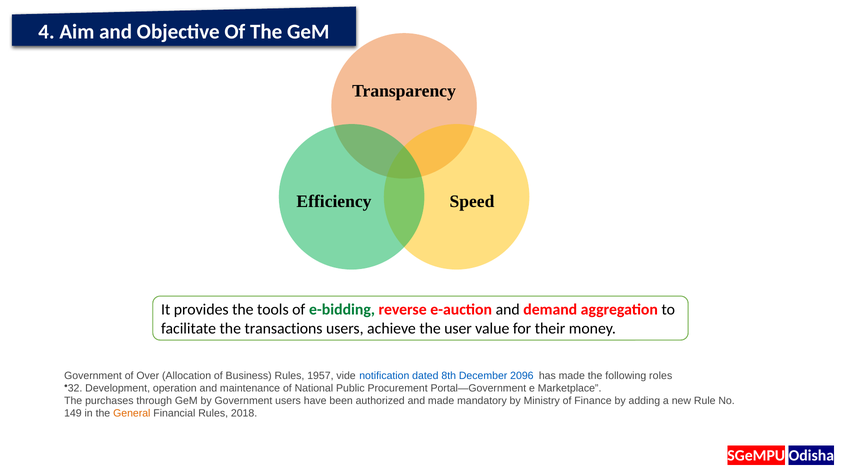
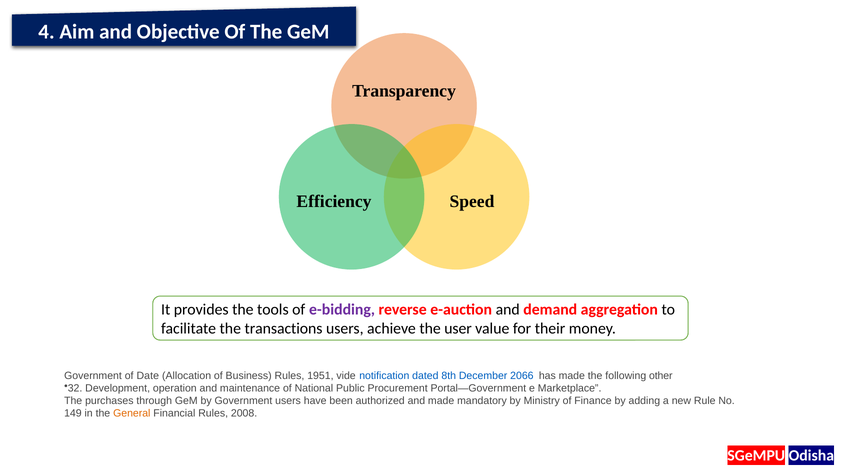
e-bidding colour: green -> purple
Over: Over -> Date
1957: 1957 -> 1951
2096: 2096 -> 2066
roles: roles -> other
2018: 2018 -> 2008
